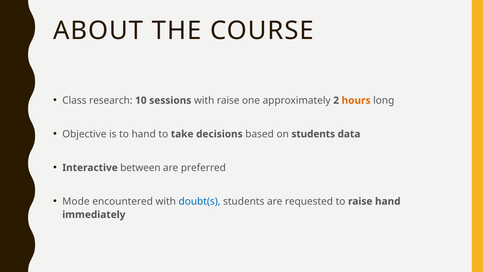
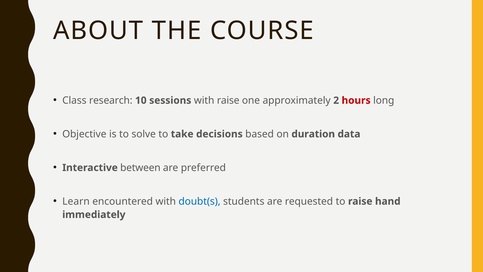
hours colour: orange -> red
to hand: hand -> solve
on students: students -> duration
Mode: Mode -> Learn
